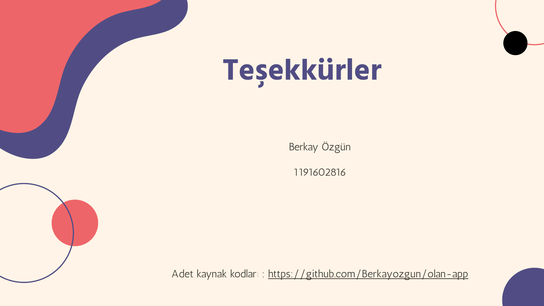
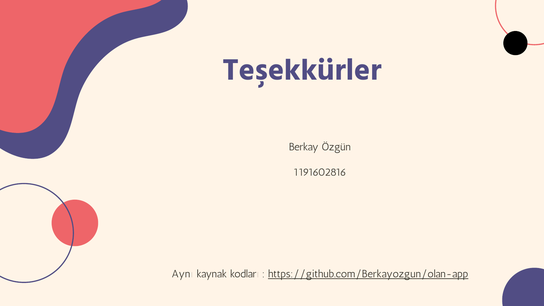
Adet: Adet -> Aynı
